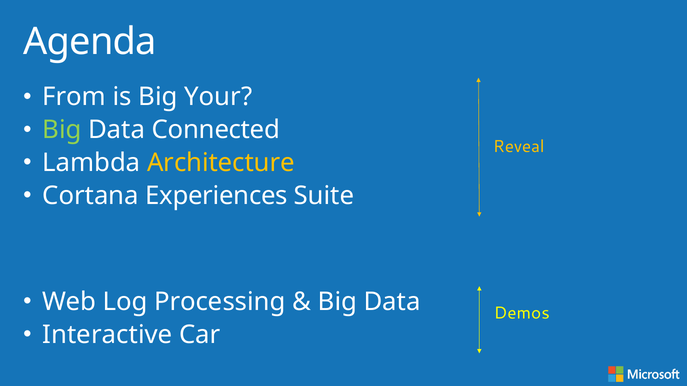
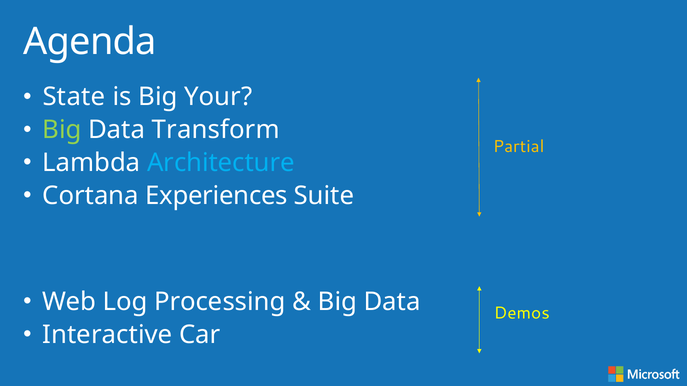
From: From -> State
Connected: Connected -> Transform
Reveal: Reveal -> Partial
Architecture colour: yellow -> light blue
